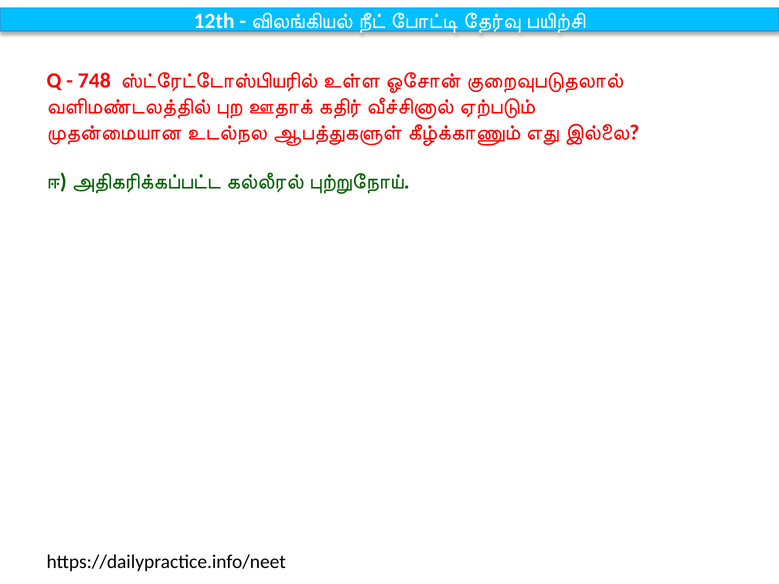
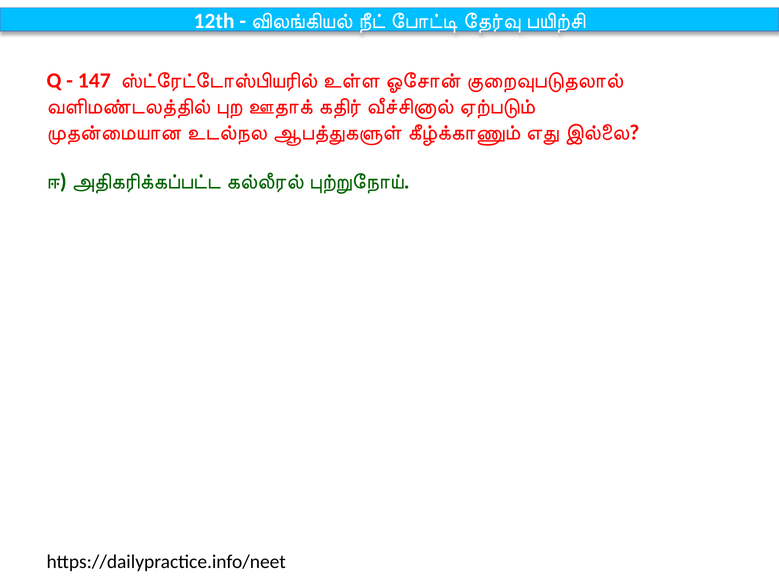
748: 748 -> 147
